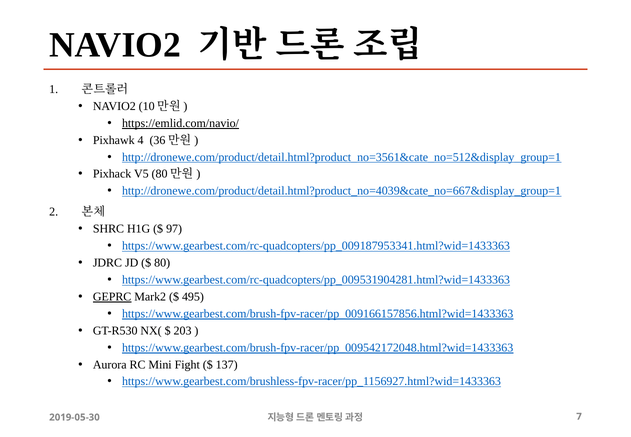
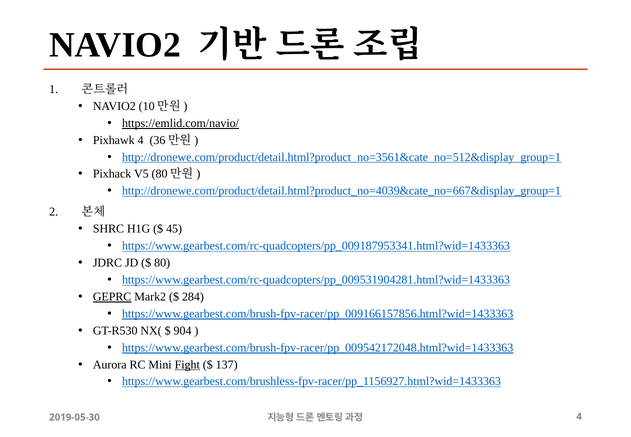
97: 97 -> 45
495: 495 -> 284
203: 203 -> 904
Fight underline: none -> present
7 at (579, 416): 7 -> 4
